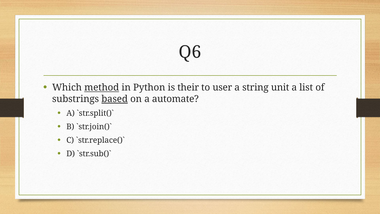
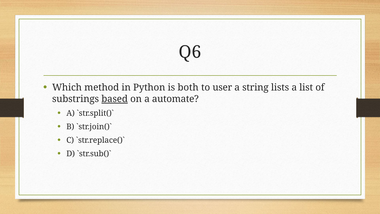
method underline: present -> none
their: their -> both
unit: unit -> lists
